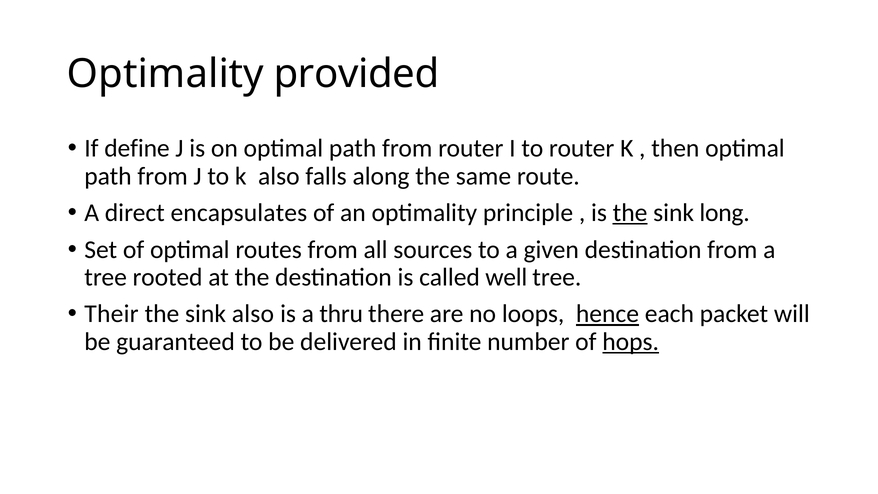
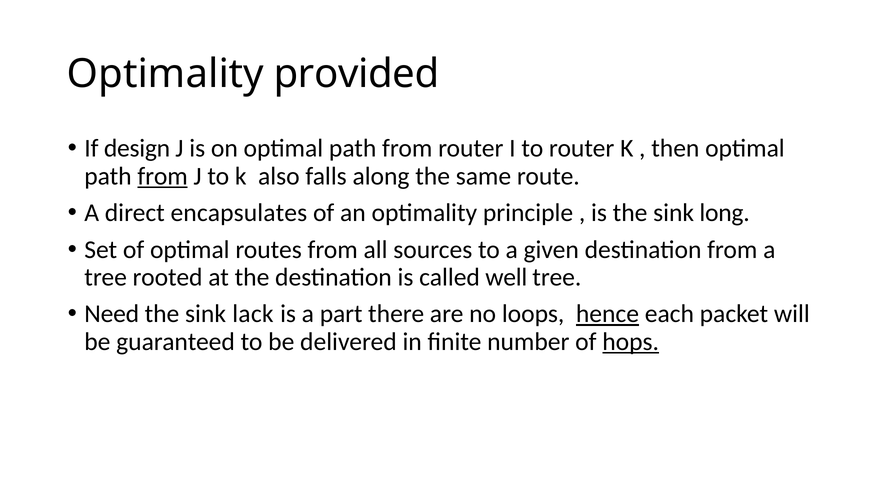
define: define -> design
from at (163, 176) underline: none -> present
the at (630, 213) underline: present -> none
Their: Their -> Need
sink also: also -> lack
thru: thru -> part
